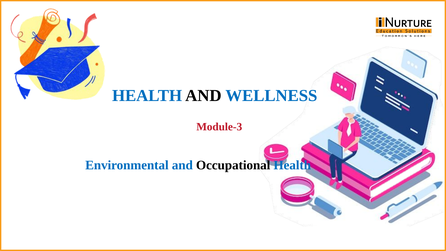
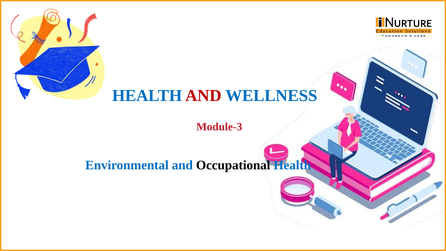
AND at (203, 96) colour: black -> red
